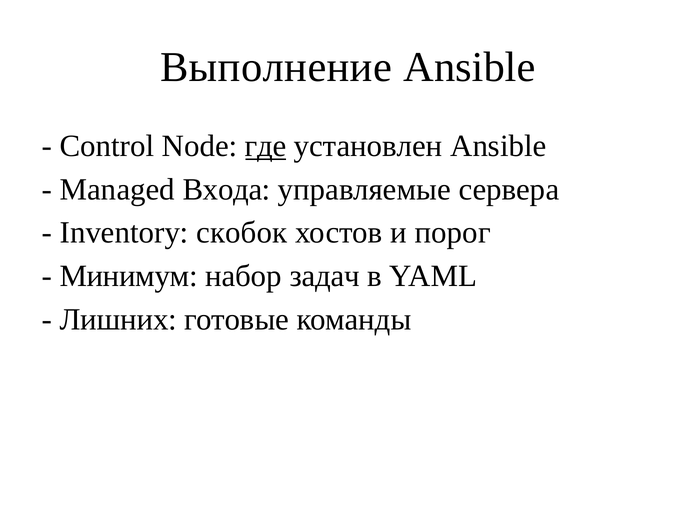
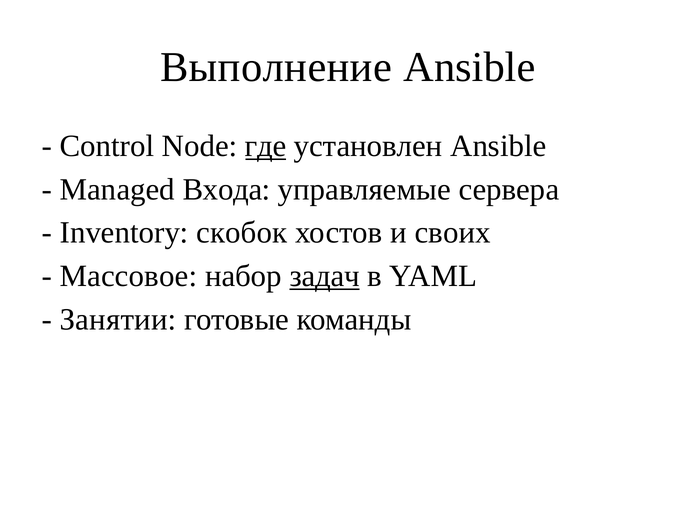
порог: порог -> своих
Минимум: Минимум -> Массовое
задач underline: none -> present
Лишних: Лишних -> Занятии
